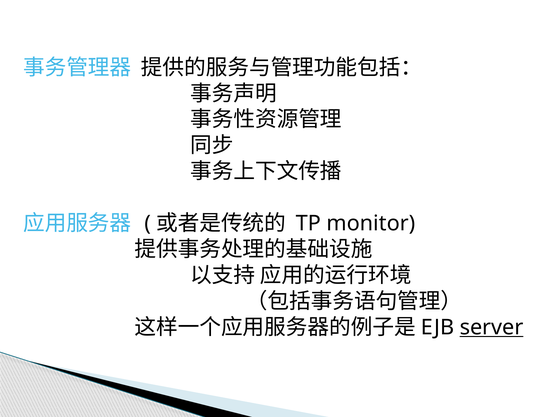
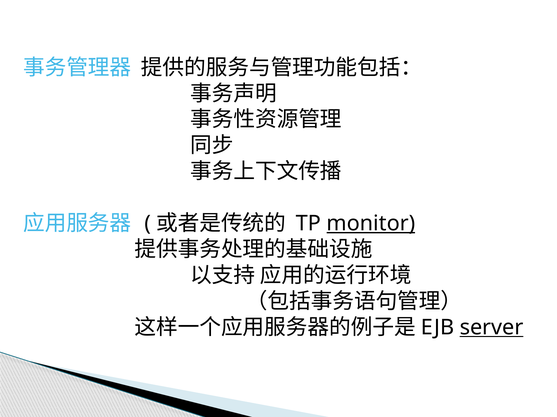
monitor underline: none -> present
